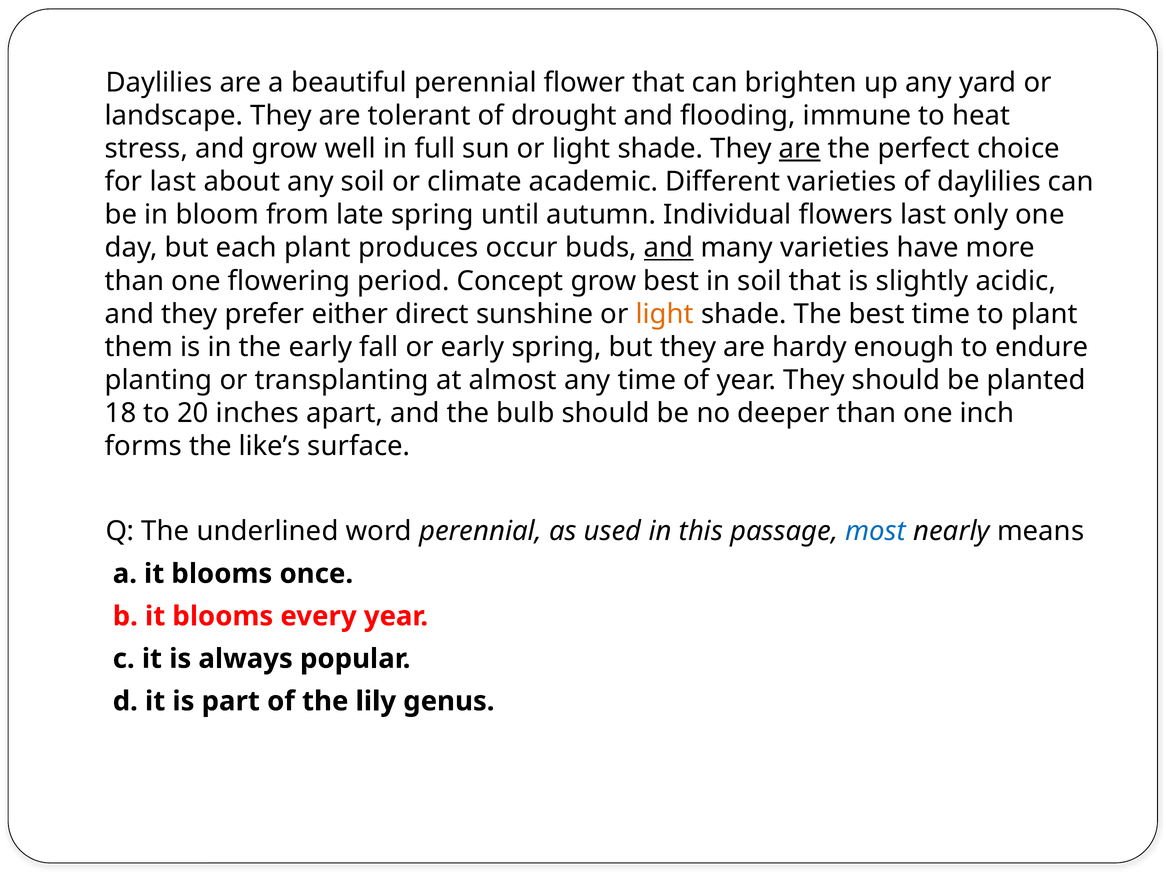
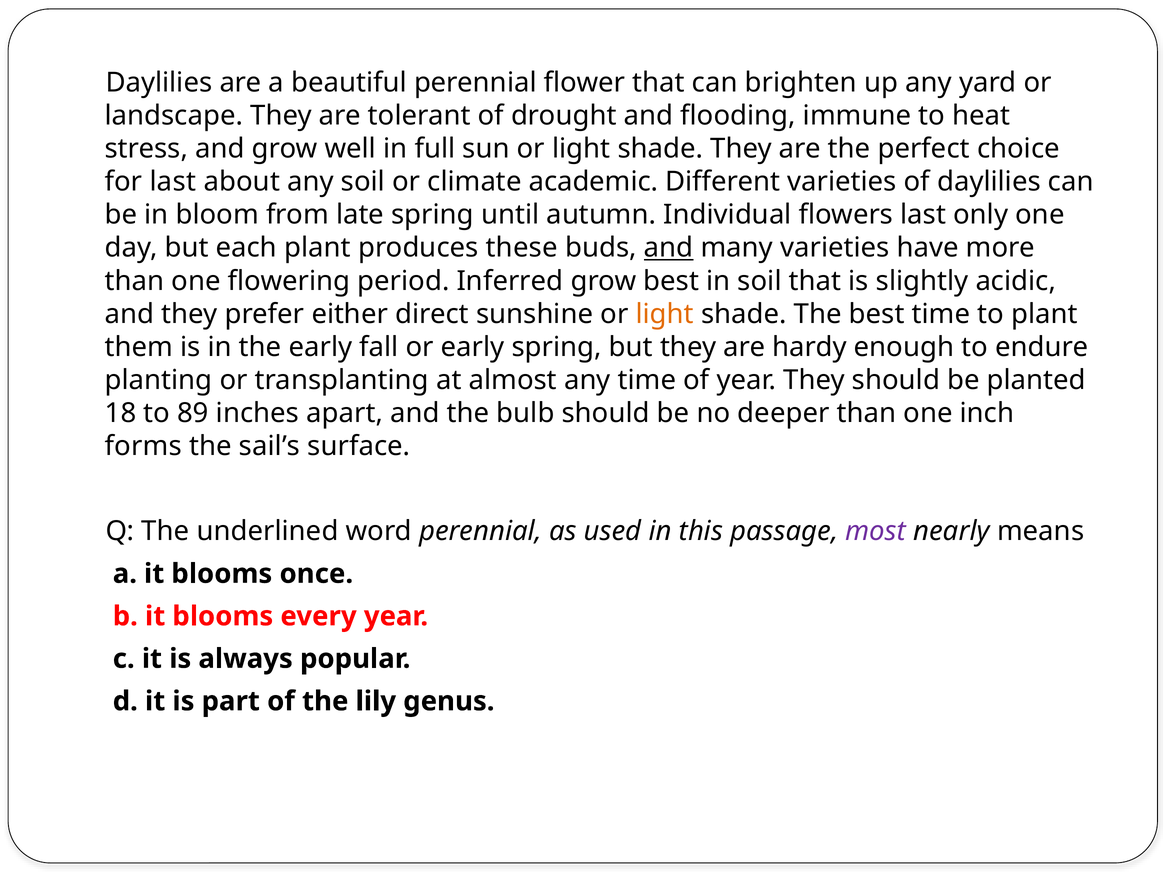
are at (800, 149) underline: present -> none
occur: occur -> these
Concept: Concept -> Inferred
20: 20 -> 89
like’s: like’s -> sail’s
most colour: blue -> purple
